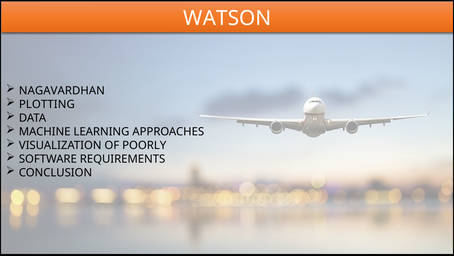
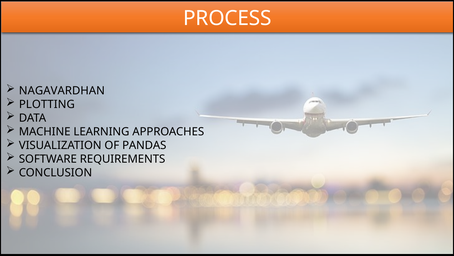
WATSON: WATSON -> PROCESS
POORLY: POORLY -> PANDAS
